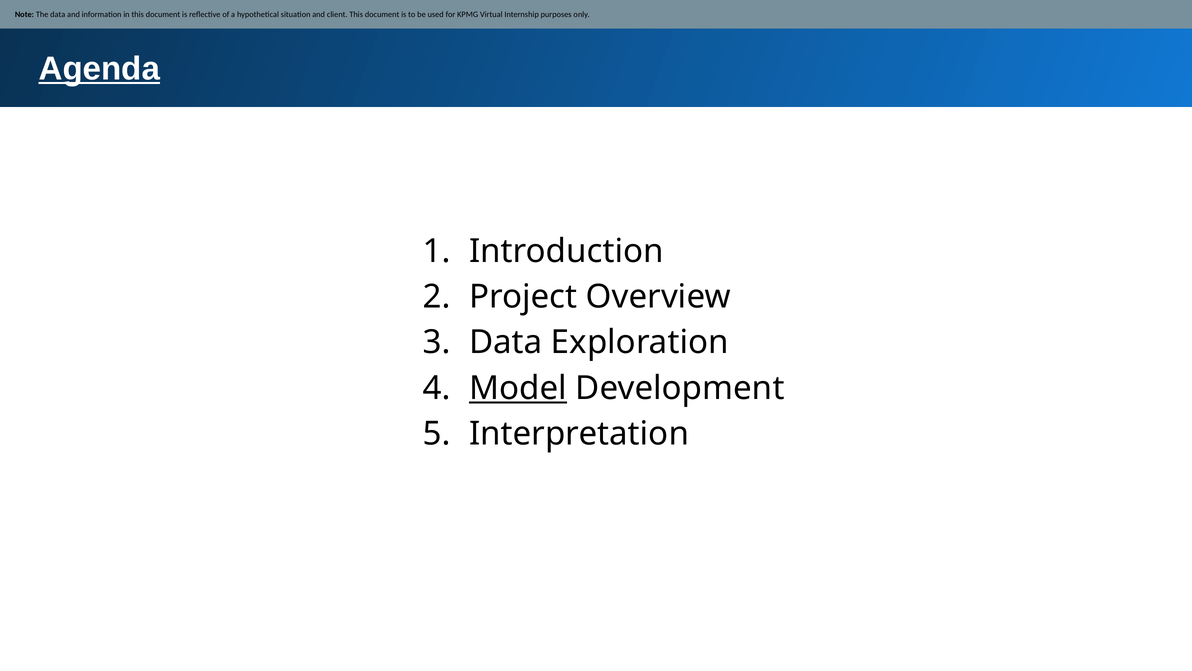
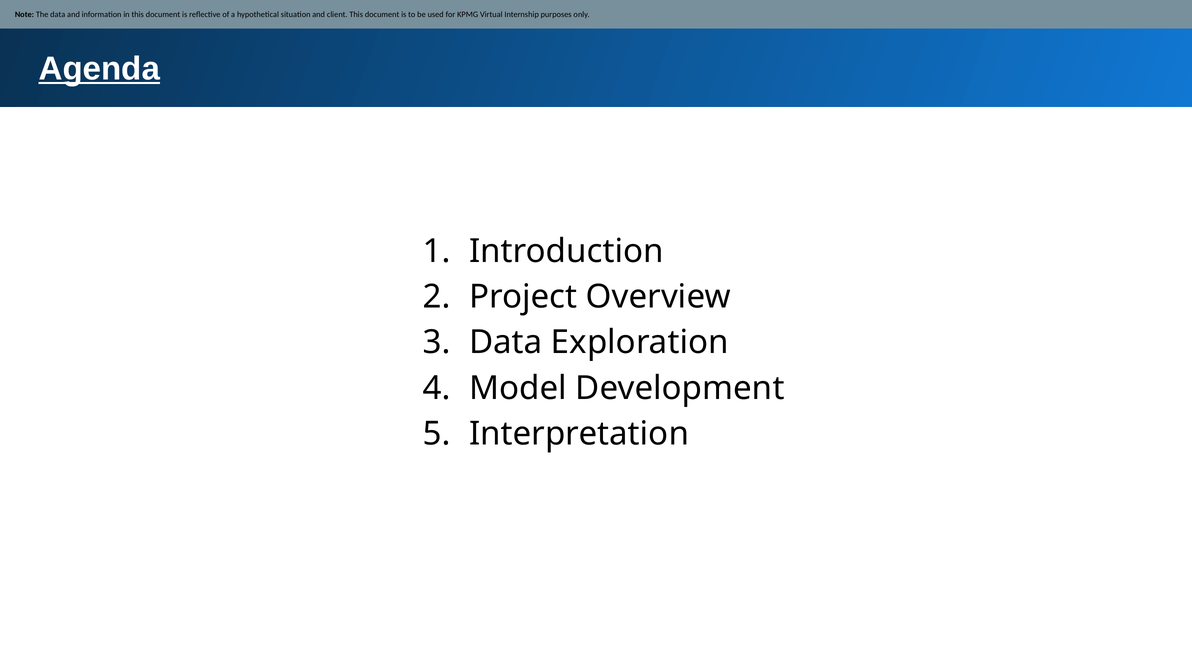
Model underline: present -> none
